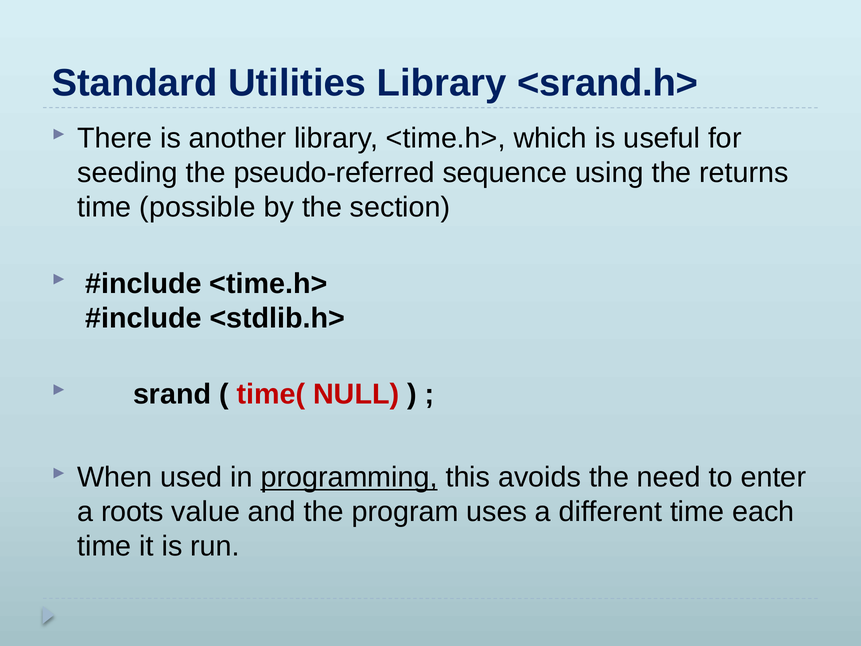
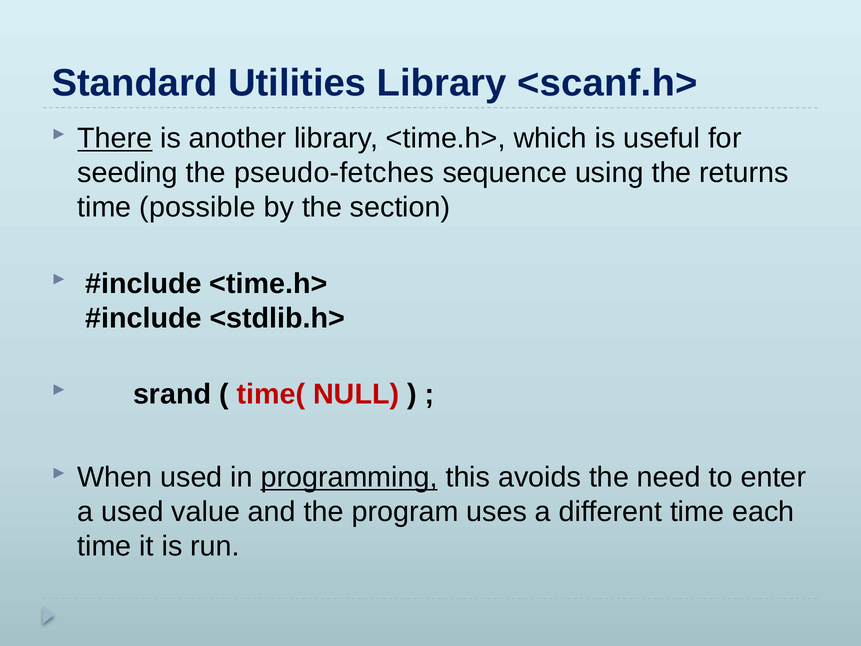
<srand.h>: <srand.h> -> <scanf.h>
There underline: none -> present
pseudo-referred: pseudo-referred -> pseudo-fetches
a roots: roots -> used
